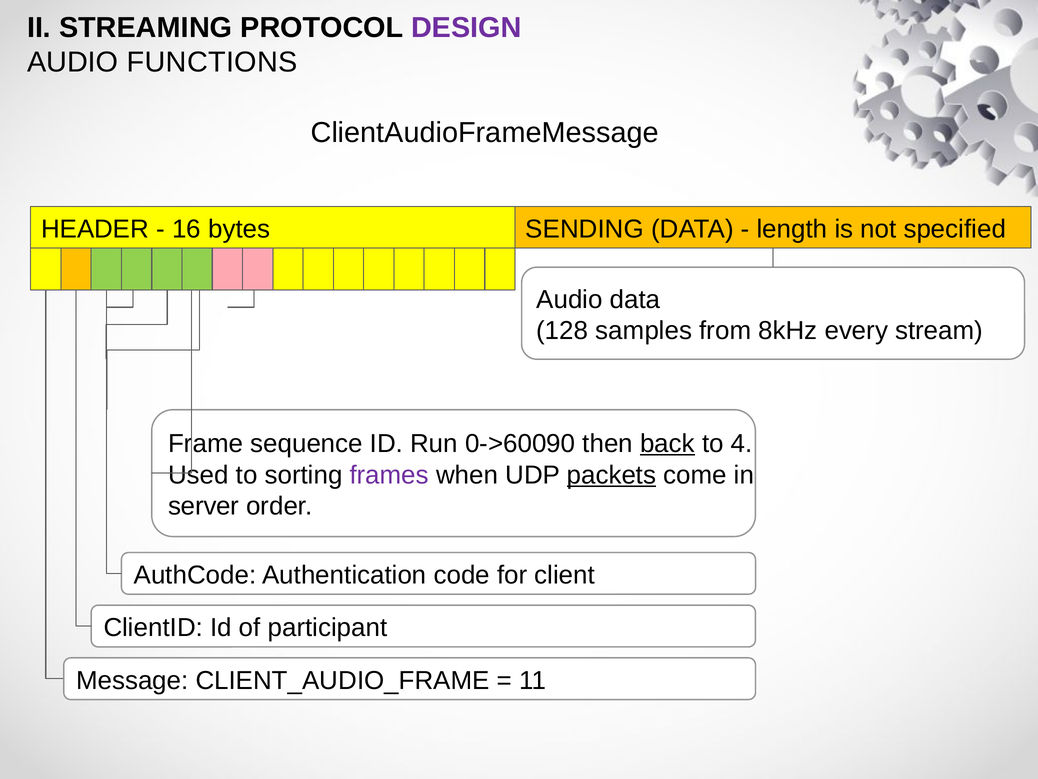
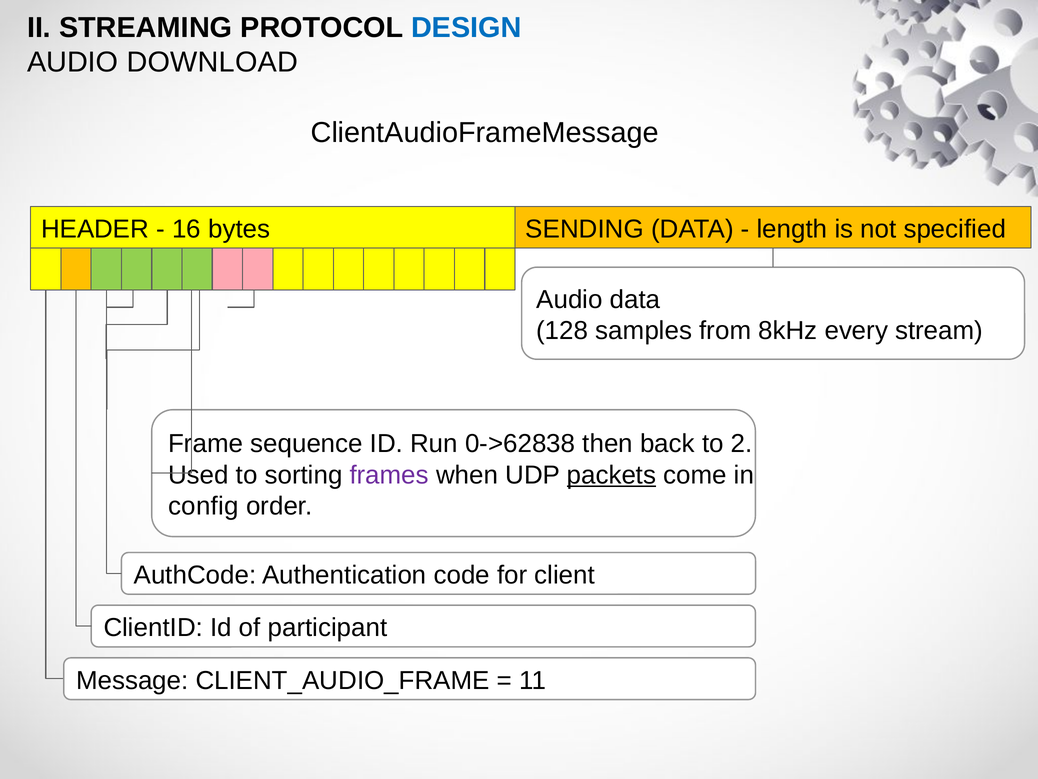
DESIGN colour: purple -> blue
FUNCTIONS: FUNCTIONS -> DOWNLOAD
0->60090: 0->60090 -> 0->62838
back underline: present -> none
4: 4 -> 2
server: server -> config
